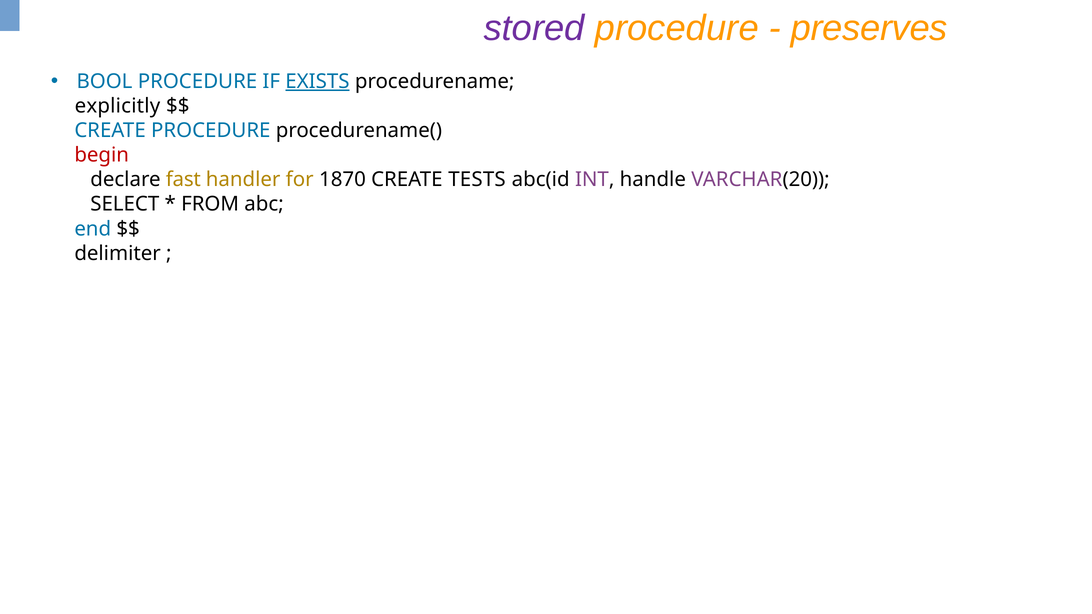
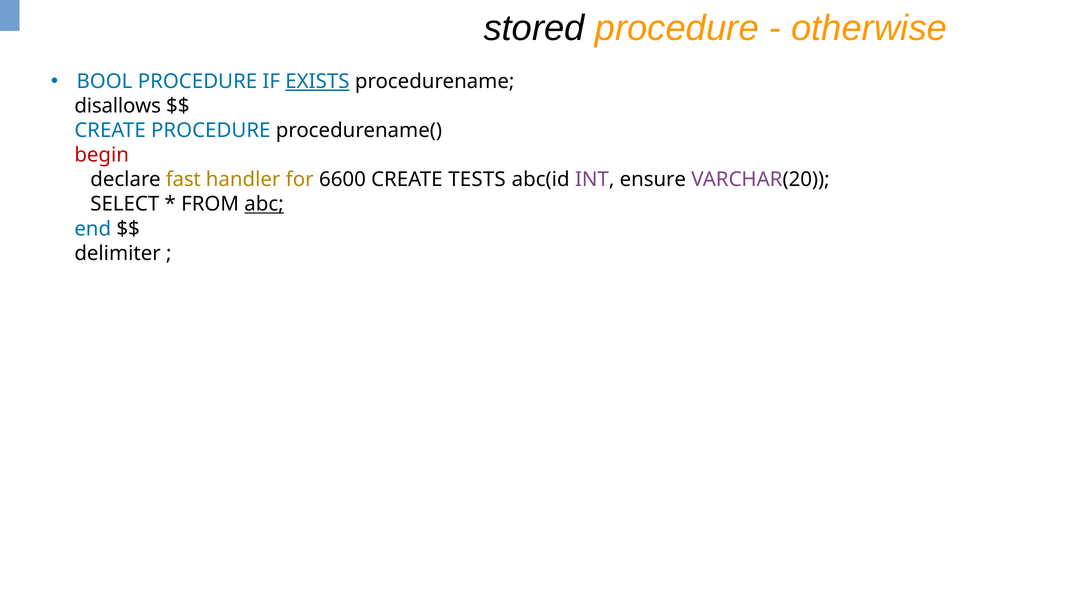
stored colour: purple -> black
preserves: preserves -> otherwise
explicitly: explicitly -> disallows
1870: 1870 -> 6600
handle: handle -> ensure
abc underline: none -> present
